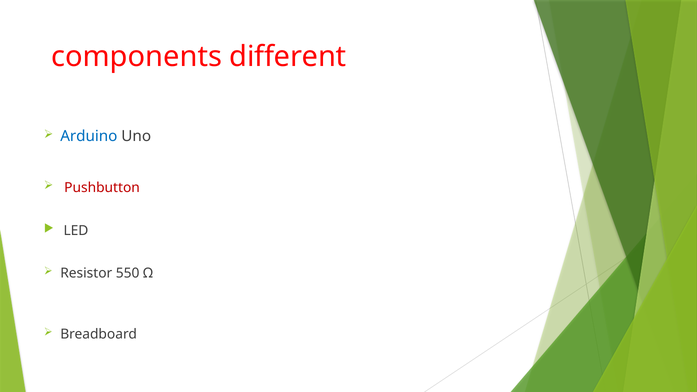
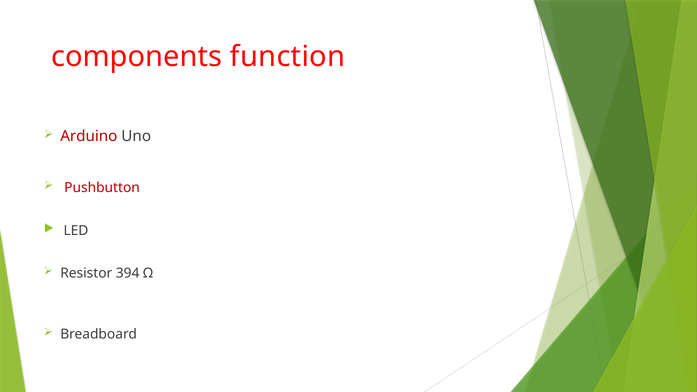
different: different -> function
Arduino colour: blue -> red
550: 550 -> 394
